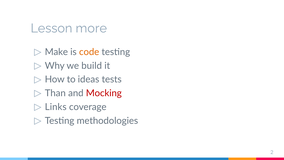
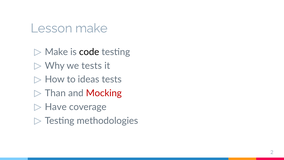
Lesson more: more -> make
code colour: orange -> black
we build: build -> tests
Links: Links -> Have
